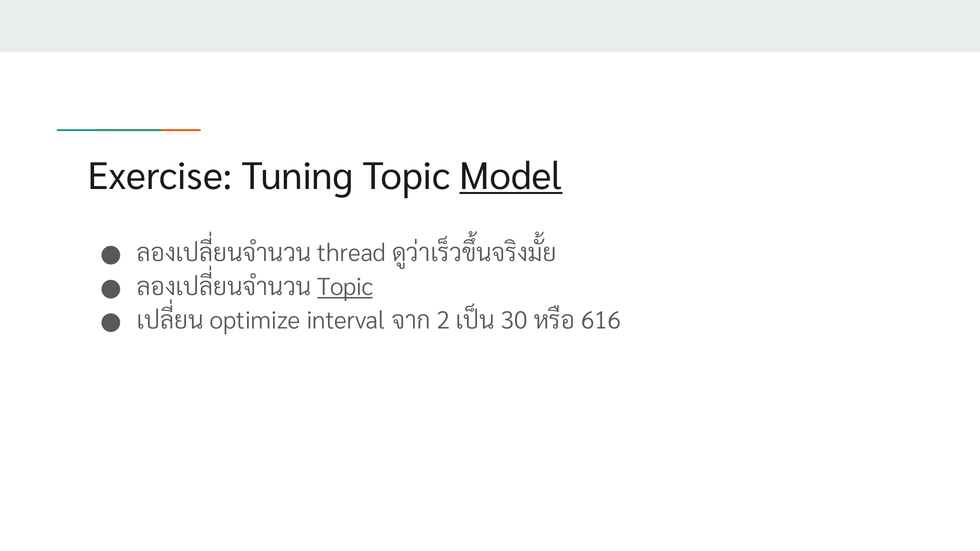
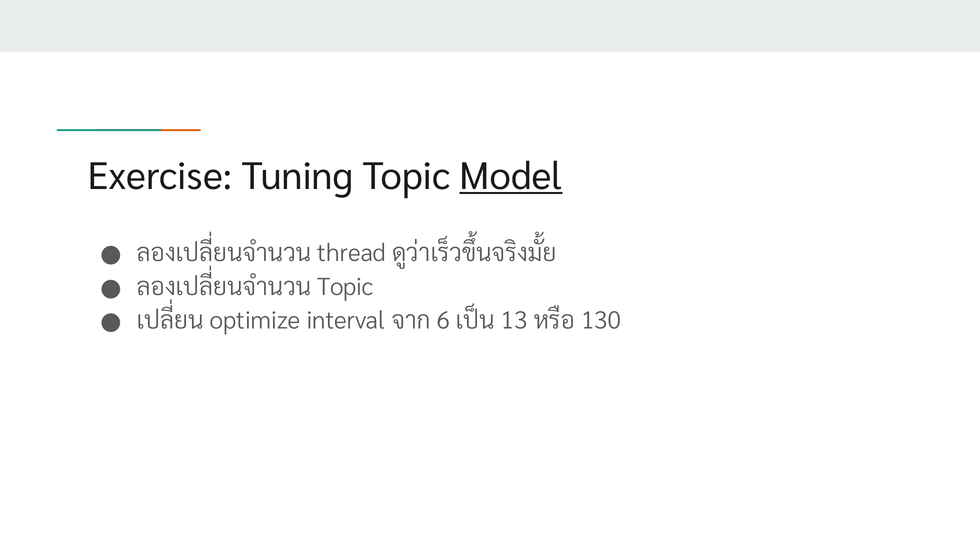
Topic at (345, 287) underline: present -> none
2: 2 -> 6
30: 30 -> 13
616: 616 -> 130
